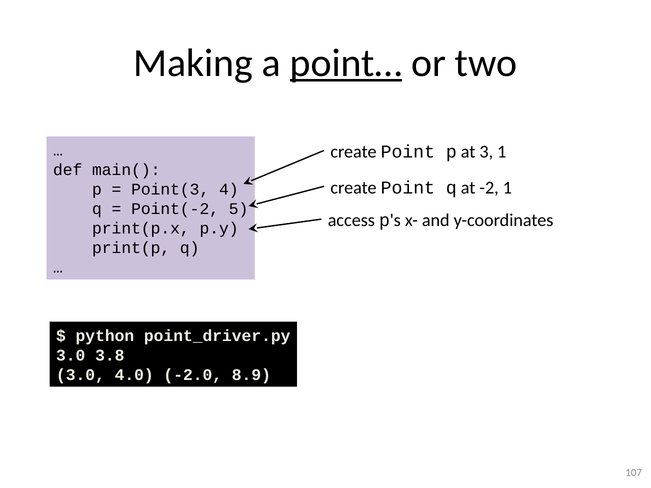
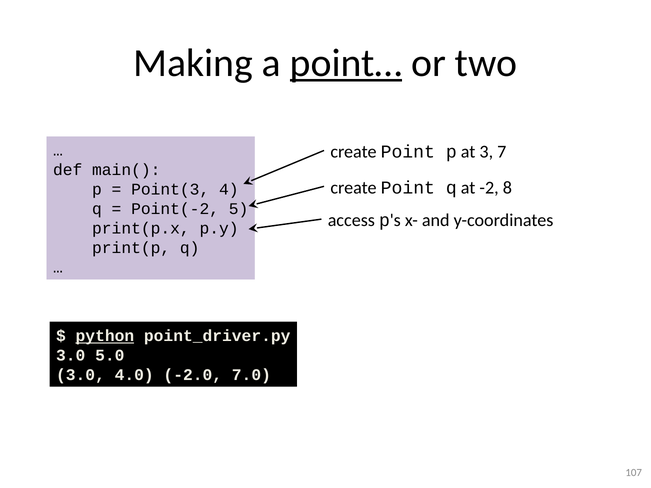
3 1: 1 -> 7
-2 1: 1 -> 8
python underline: none -> present
3.8: 3.8 -> 5.0
8.9: 8.9 -> 7.0
